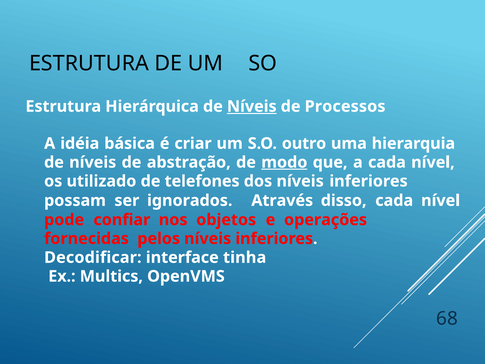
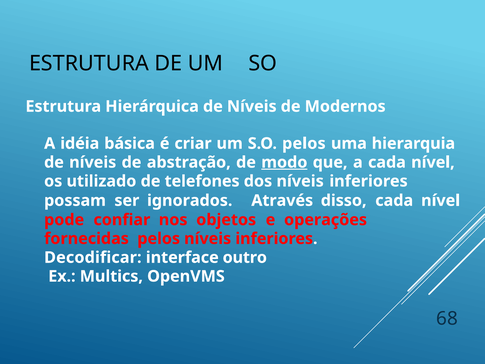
Níveis at (252, 106) underline: present -> none
Processos: Processos -> Modernos
S.O outro: outro -> pelos
tinha: tinha -> outro
